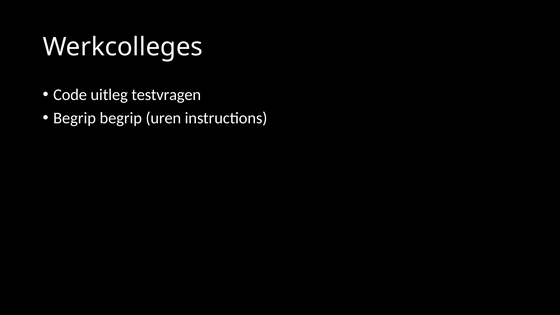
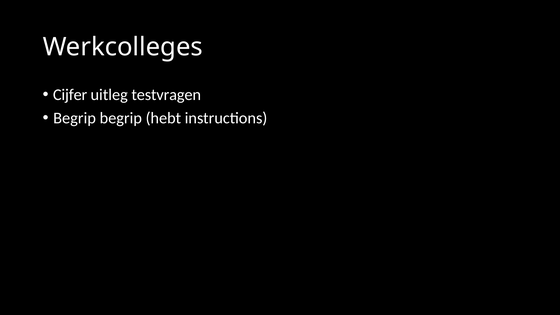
Code: Code -> Cijfer
uren: uren -> hebt
